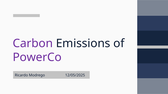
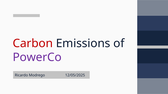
Carbon colour: purple -> red
